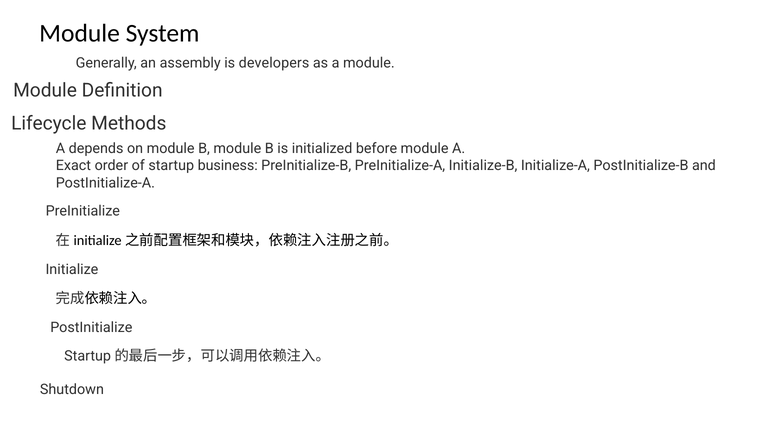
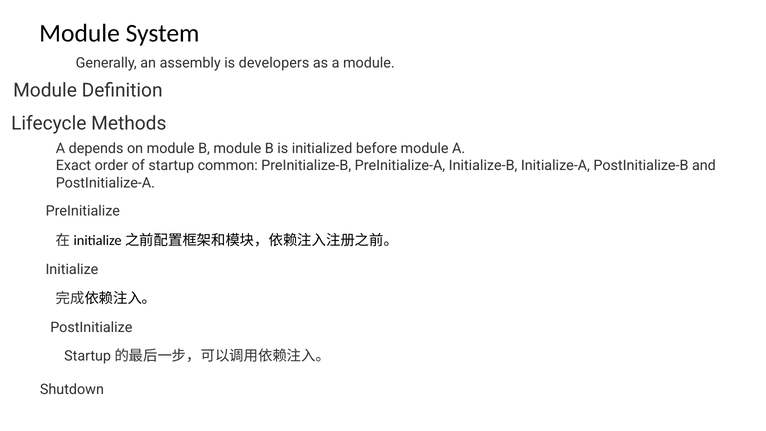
business: business -> common
